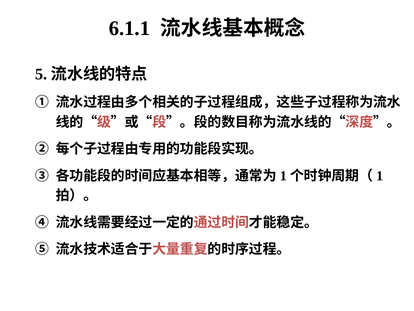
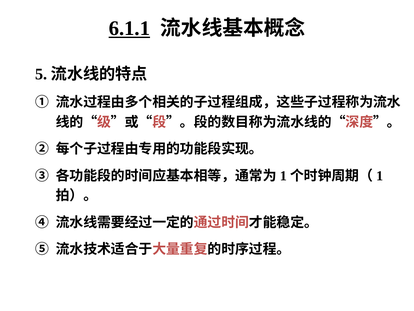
6.1.1 underline: none -> present
